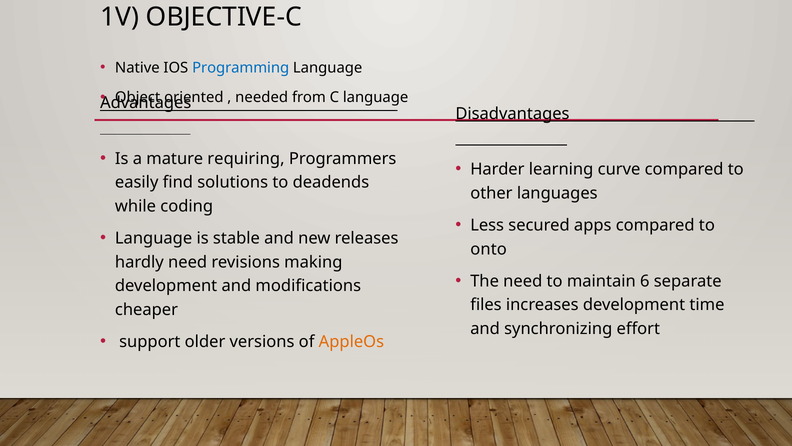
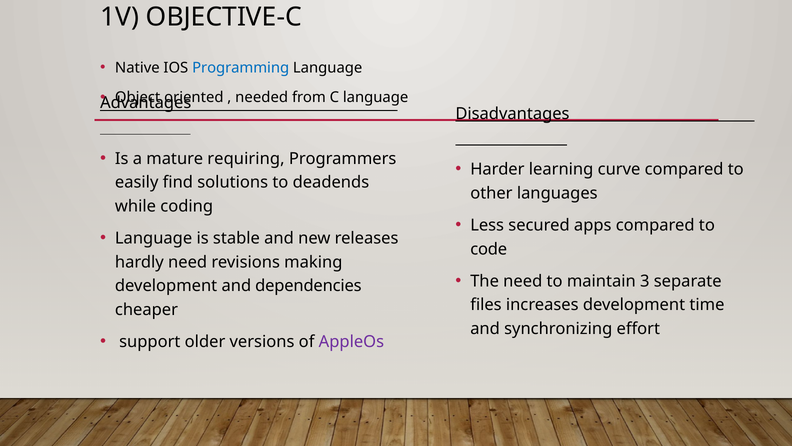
onto: onto -> code
6: 6 -> 3
modifications: modifications -> dependencies
AppleOs colour: orange -> purple
